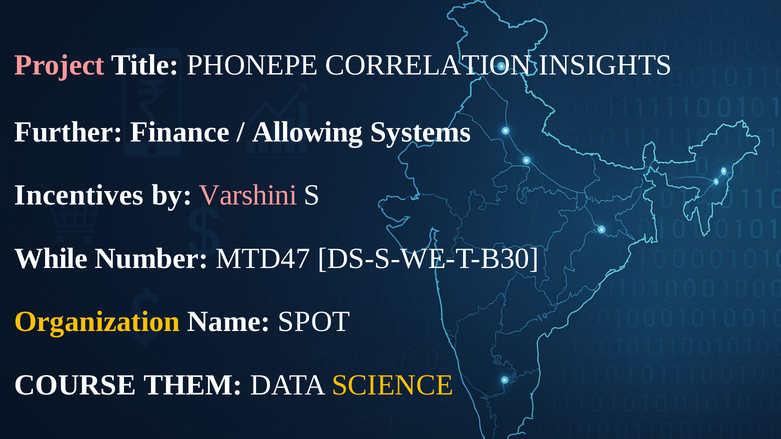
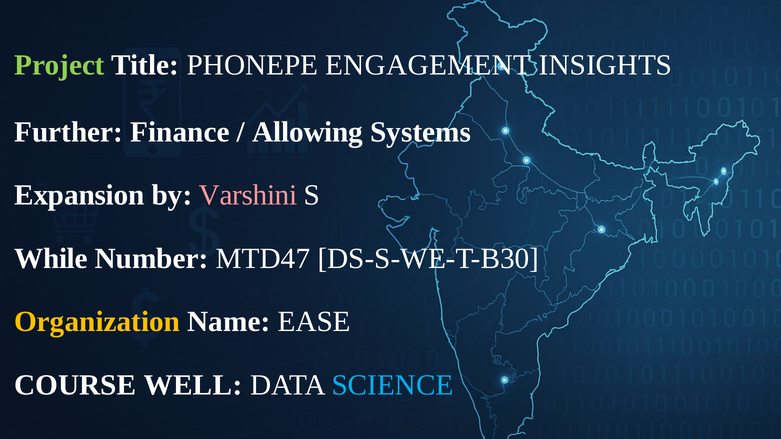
Project colour: pink -> light green
CORRELATION: CORRELATION -> ENGAGEMENT
Incentives: Incentives -> Expansion
SPOT: SPOT -> EASE
THEM: THEM -> WELL
SCIENCE colour: yellow -> light blue
